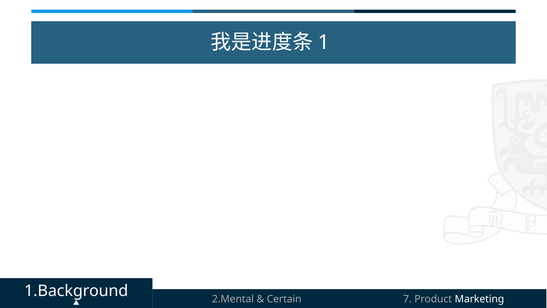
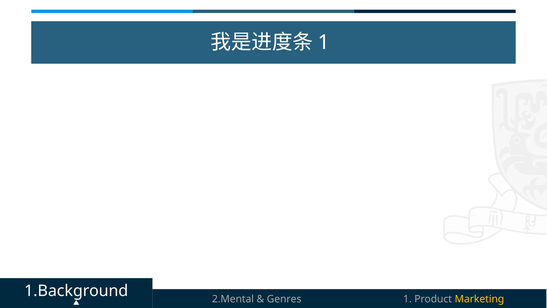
1.Background 7: 7 -> 1
Marketing colour: white -> yellow
Certain: Certain -> Genres
